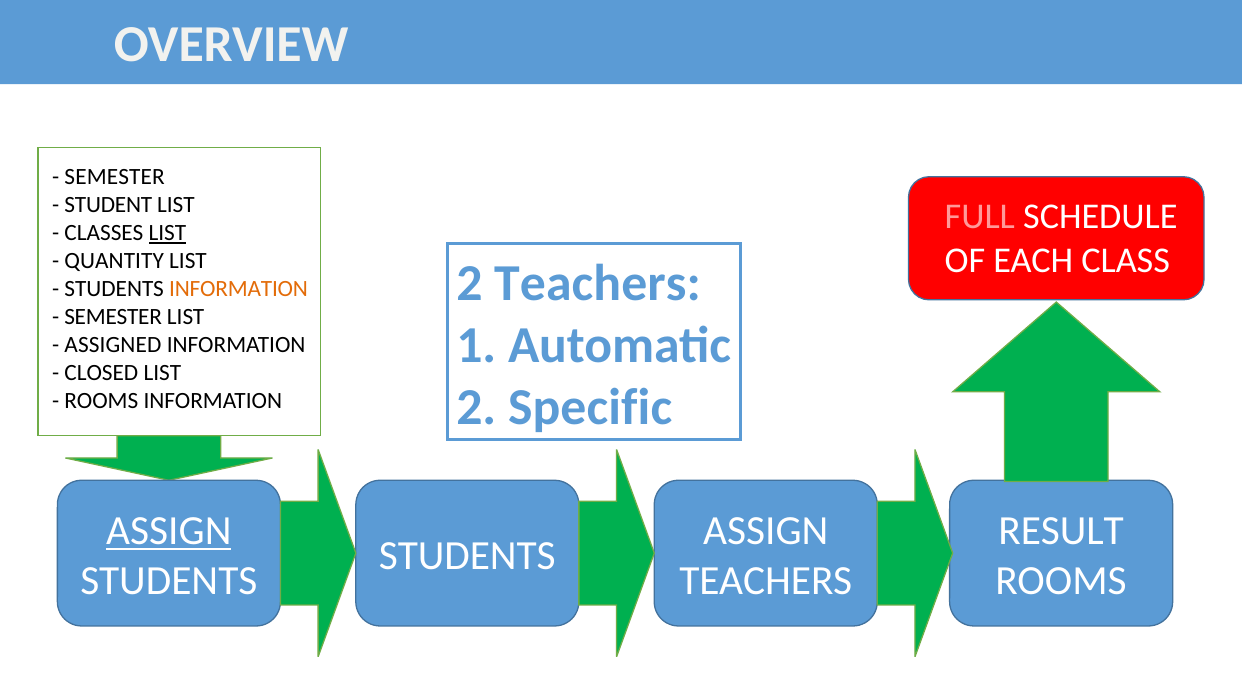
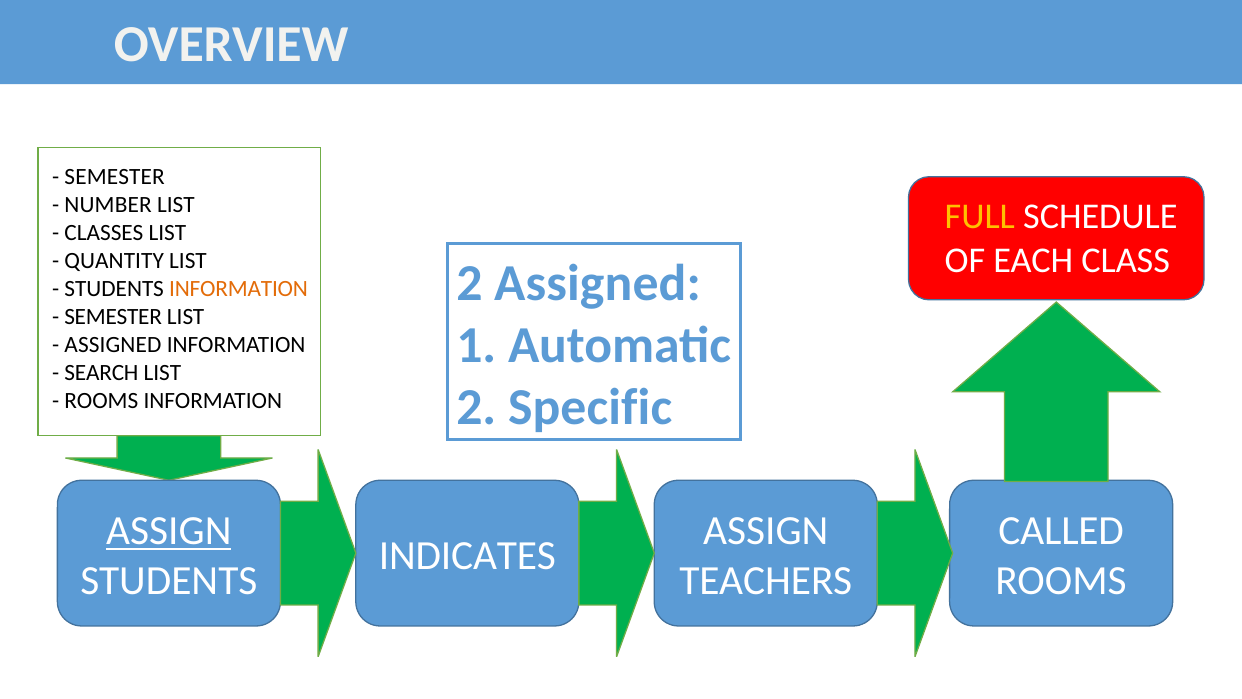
STUDENT: STUDENT -> NUMBER
FULL colour: pink -> yellow
LIST at (167, 233) underline: present -> none
2 Teachers: Teachers -> Assigned
CLOSED: CLOSED -> SEARCH
RESULT: RESULT -> CALLED
STUDENTS at (467, 556): STUDENTS -> INDICATES
